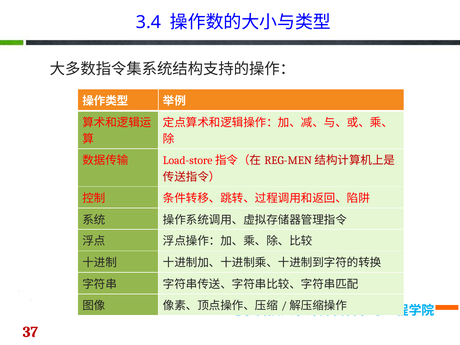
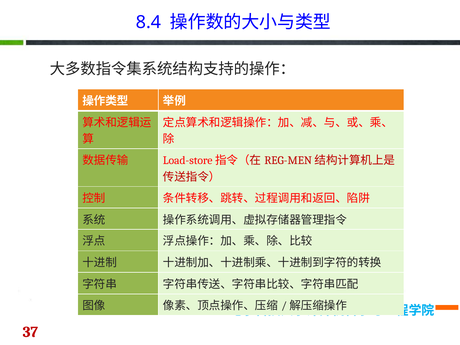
3.4: 3.4 -> 8.4
